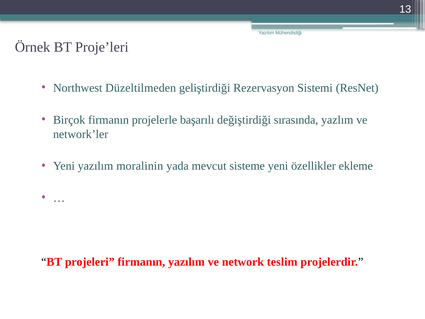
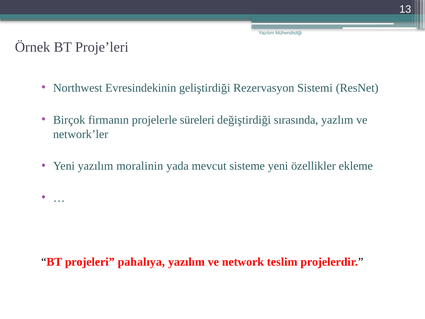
Düzeltilmeden: Düzeltilmeden -> Evresindekinin
başarılı: başarılı -> süreleri
projeleri firmanın: firmanın -> pahalıya
